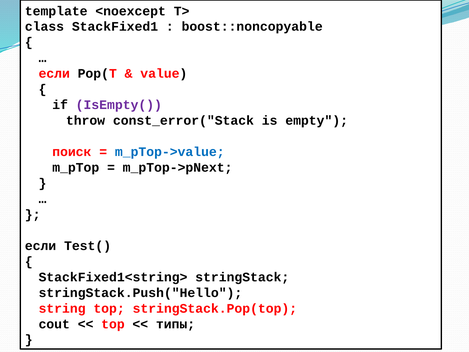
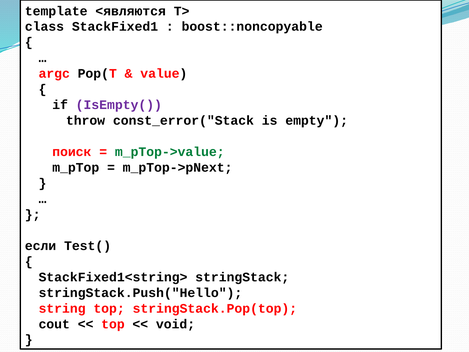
<noexcept: <noexcept -> <являются
если at (54, 74): если -> argc
m_pTop->value colour: blue -> green
типы: типы -> void
